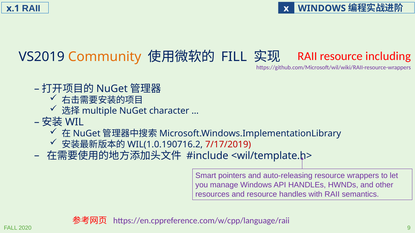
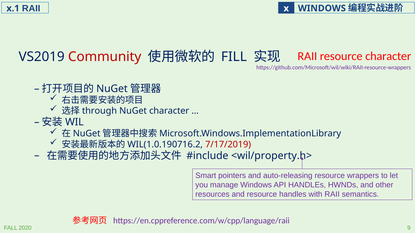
resource including: including -> character
Community colour: orange -> red
multiple: multiple -> through
<wil/template.h>: <wil/template.h> -> <wil/property.h>
